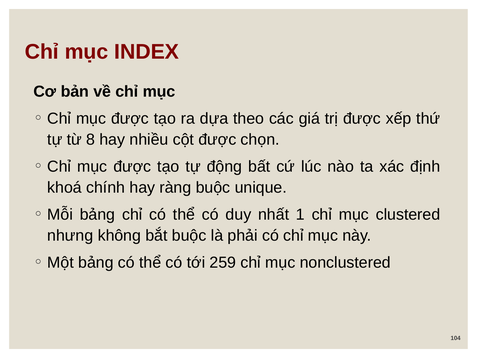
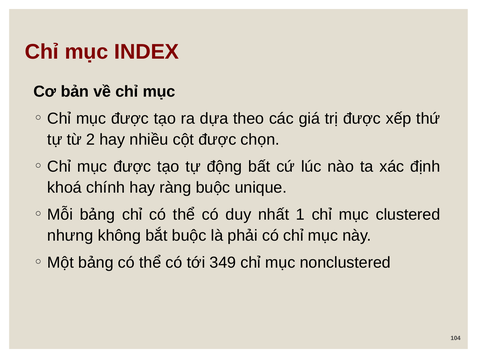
8: 8 -> 2
259: 259 -> 349
